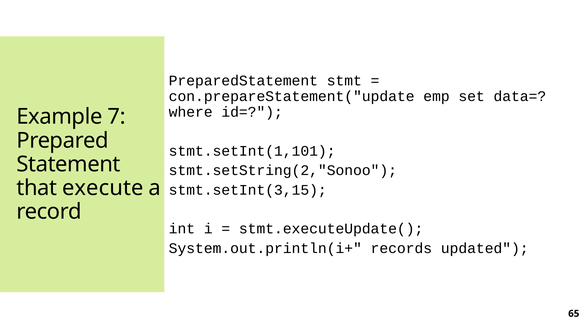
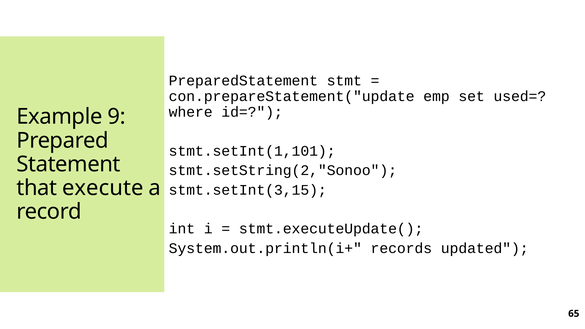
data=: data= -> used=
7: 7 -> 9
